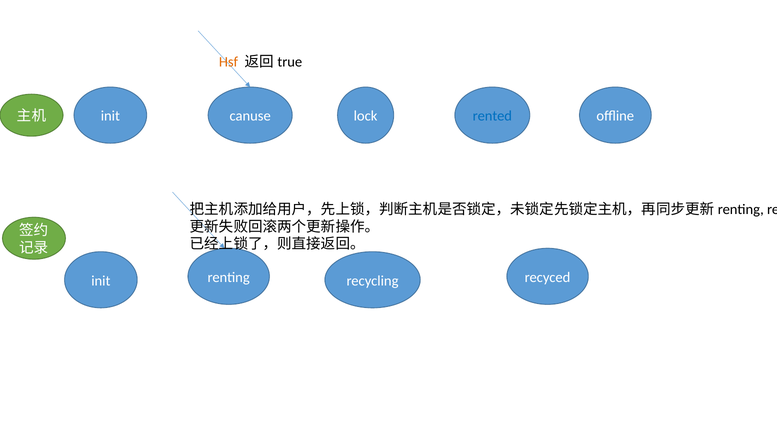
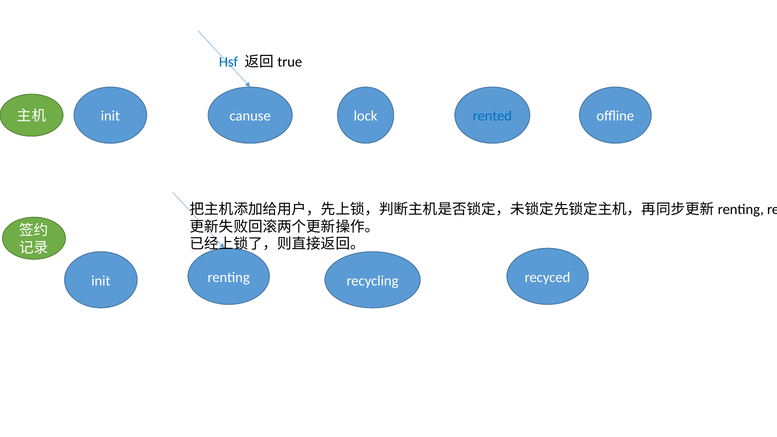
Hsf colour: orange -> blue
